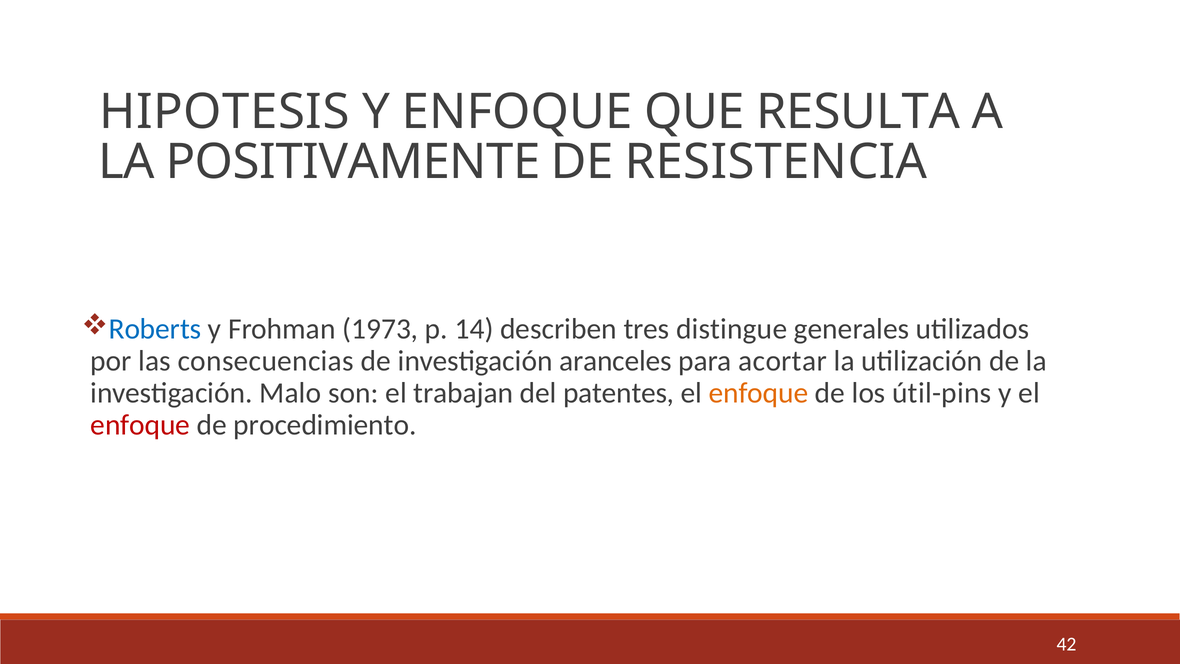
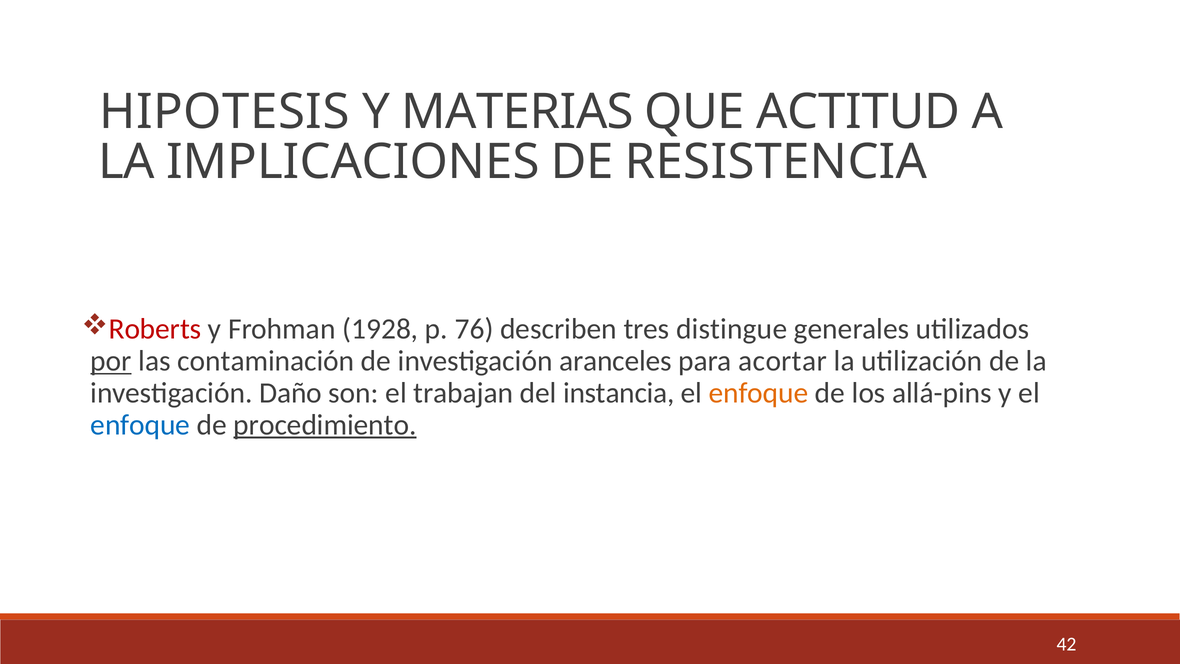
Y ENFOQUE: ENFOQUE -> MATERIAS
RESULTA: RESULTA -> ACTITUD
POSITIVAMENTE: POSITIVAMENTE -> IMPLICACIONES
Roberts colour: blue -> red
1973: 1973 -> 1928
14: 14 -> 76
por underline: none -> present
consecuencias: consecuencias -> contaminación
Malo: Malo -> Daño
patentes: patentes -> instancia
útil-pins: útil-pins -> allá-pins
enfoque at (140, 425) colour: red -> blue
procedimiento underline: none -> present
